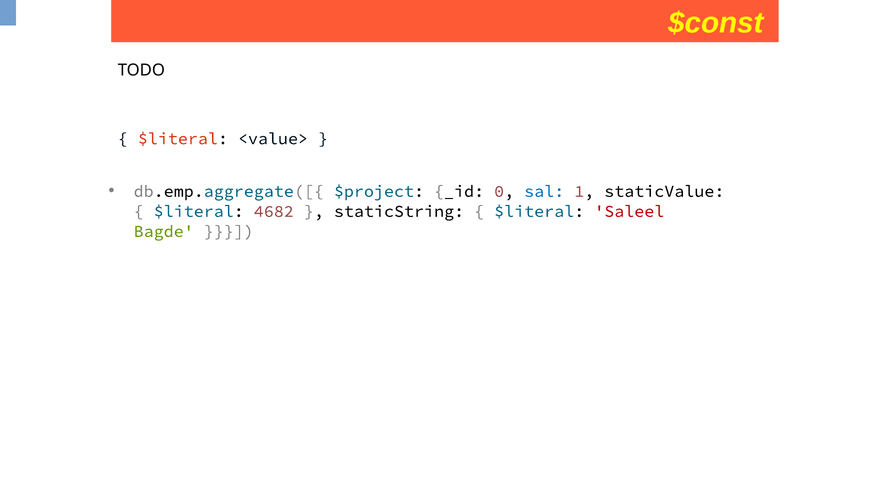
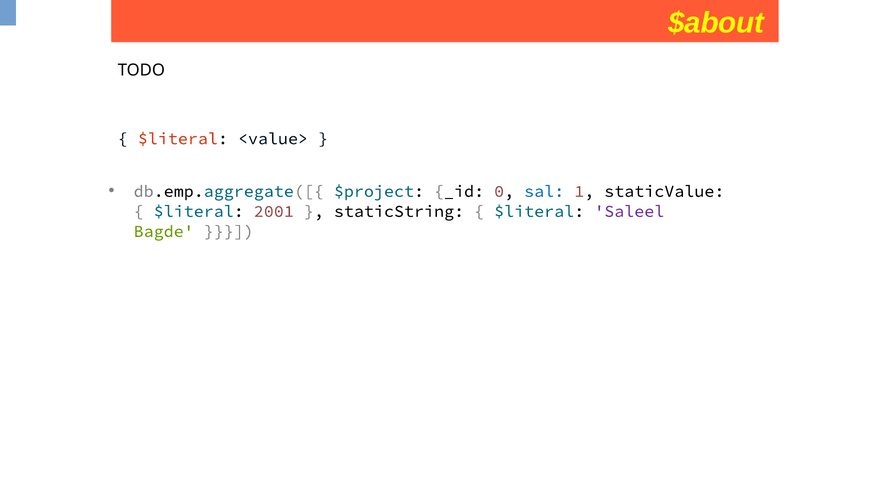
$const: $const -> $about
4682: 4682 -> 2001
Saleel colour: red -> purple
